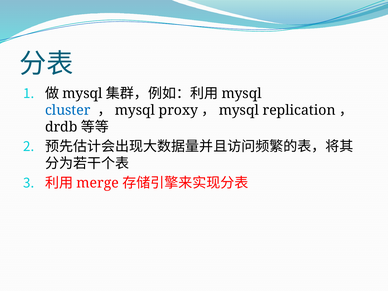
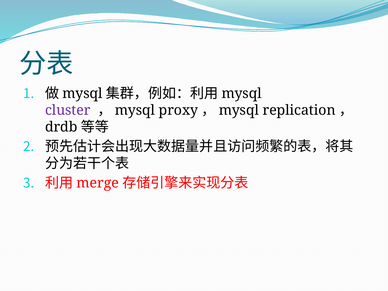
cluster colour: blue -> purple
